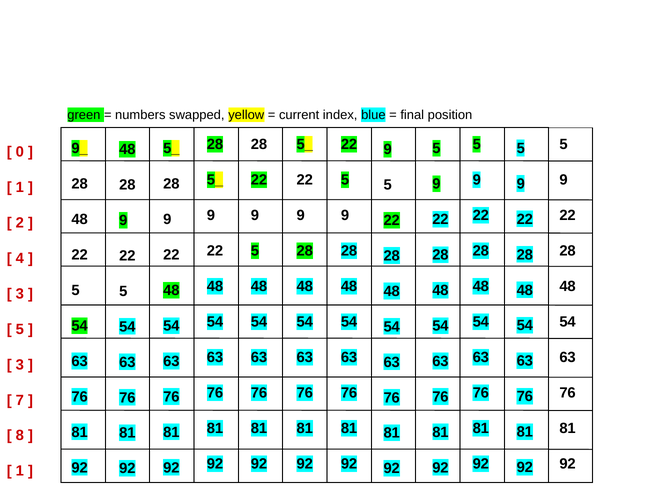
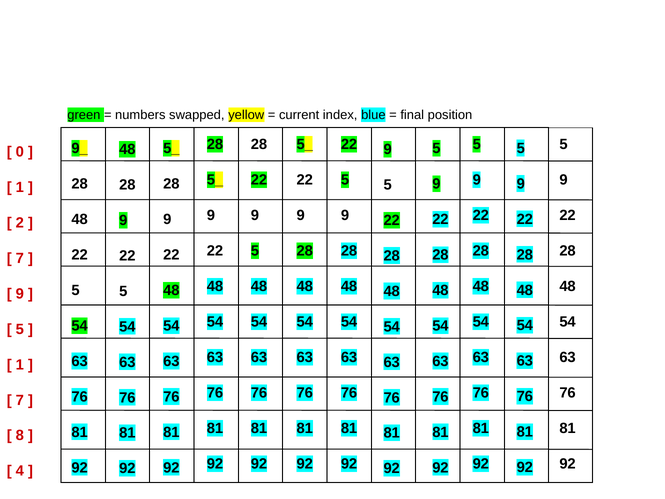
4 at (20, 258): 4 -> 7
3 at (20, 294): 3 -> 9
3 at (20, 364): 3 -> 1
1 at (20, 471): 1 -> 4
